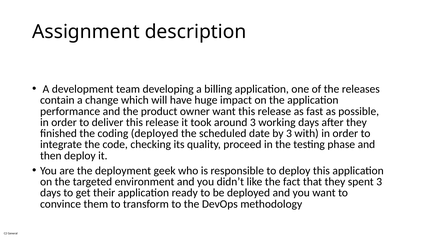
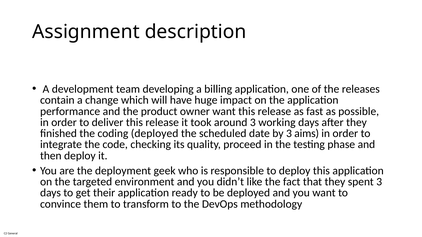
with: with -> aims
